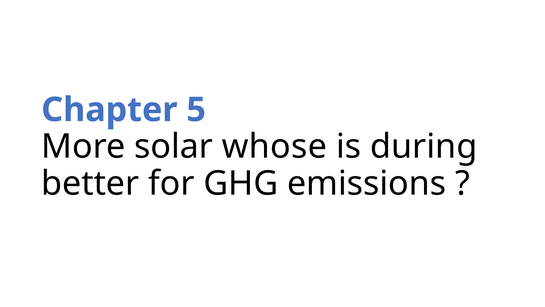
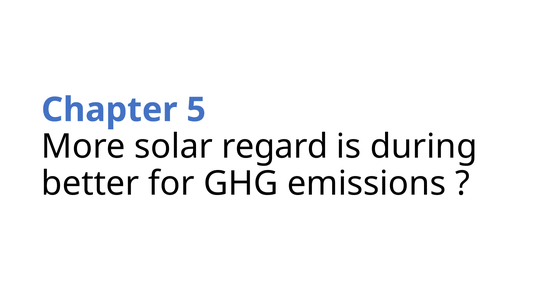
whose: whose -> regard
